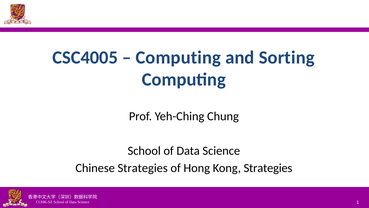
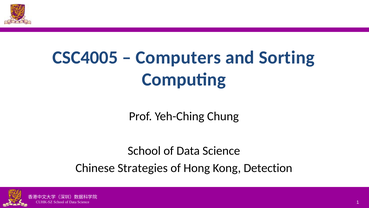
Computing at (178, 57): Computing -> Computers
Kong Strategies: Strategies -> Detection
